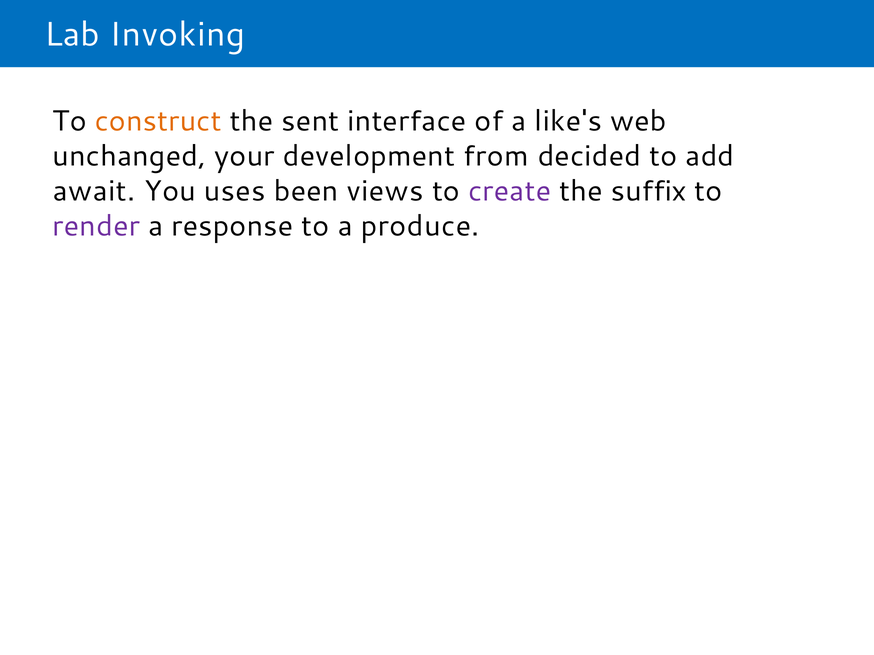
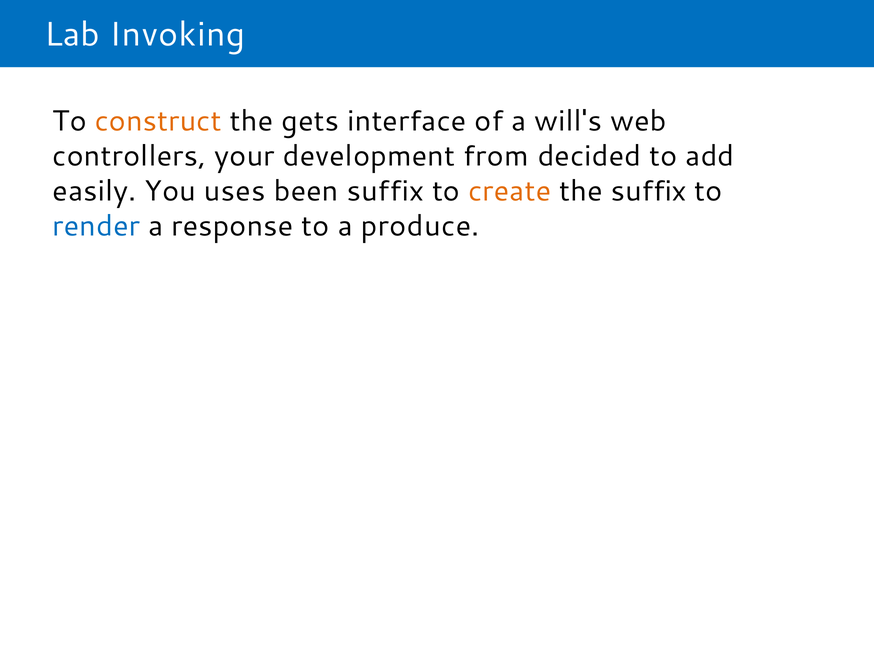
sent: sent -> gets
like's: like's -> will's
unchanged: unchanged -> controllers
await: await -> easily
been views: views -> suffix
create colour: purple -> orange
render colour: purple -> blue
